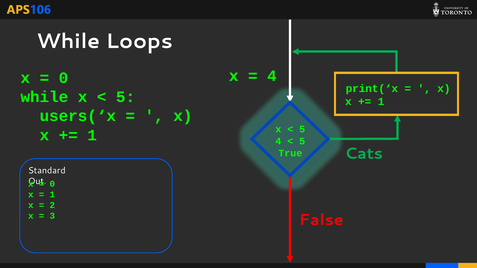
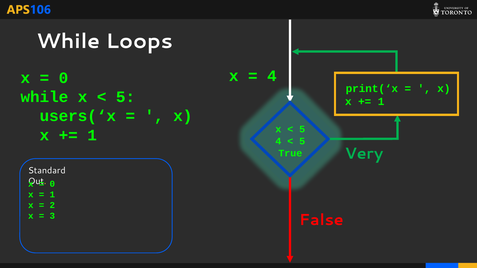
Cats: Cats -> Very
